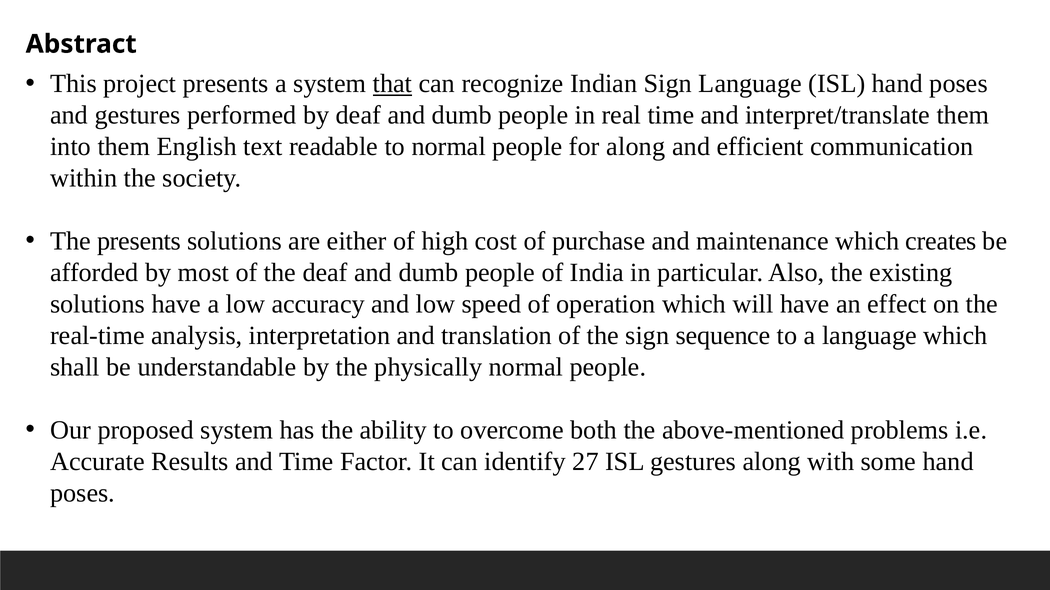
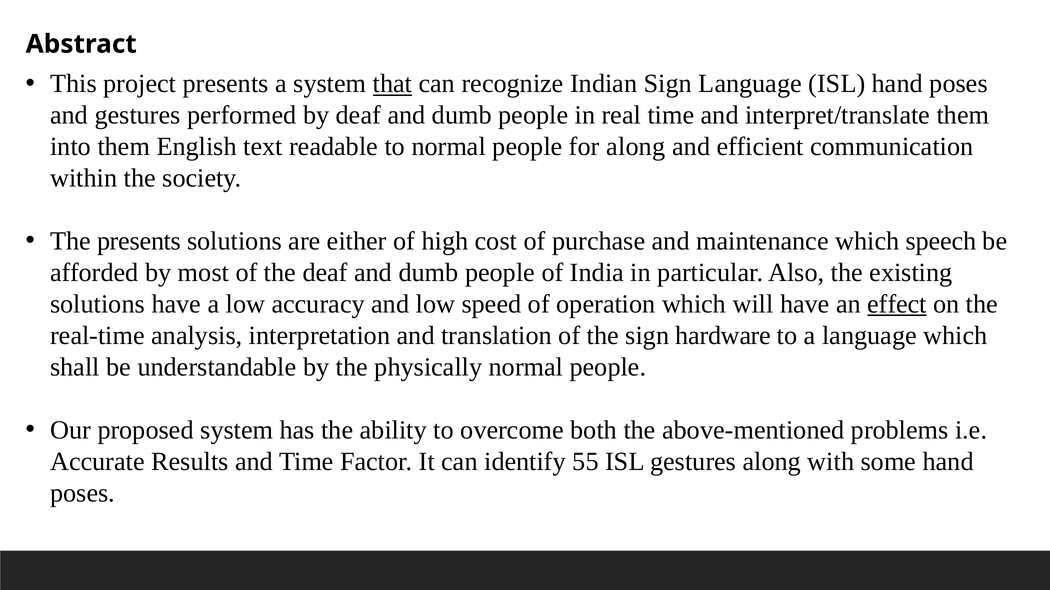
creates: creates -> speech
effect underline: none -> present
sequence: sequence -> hardware
27: 27 -> 55
